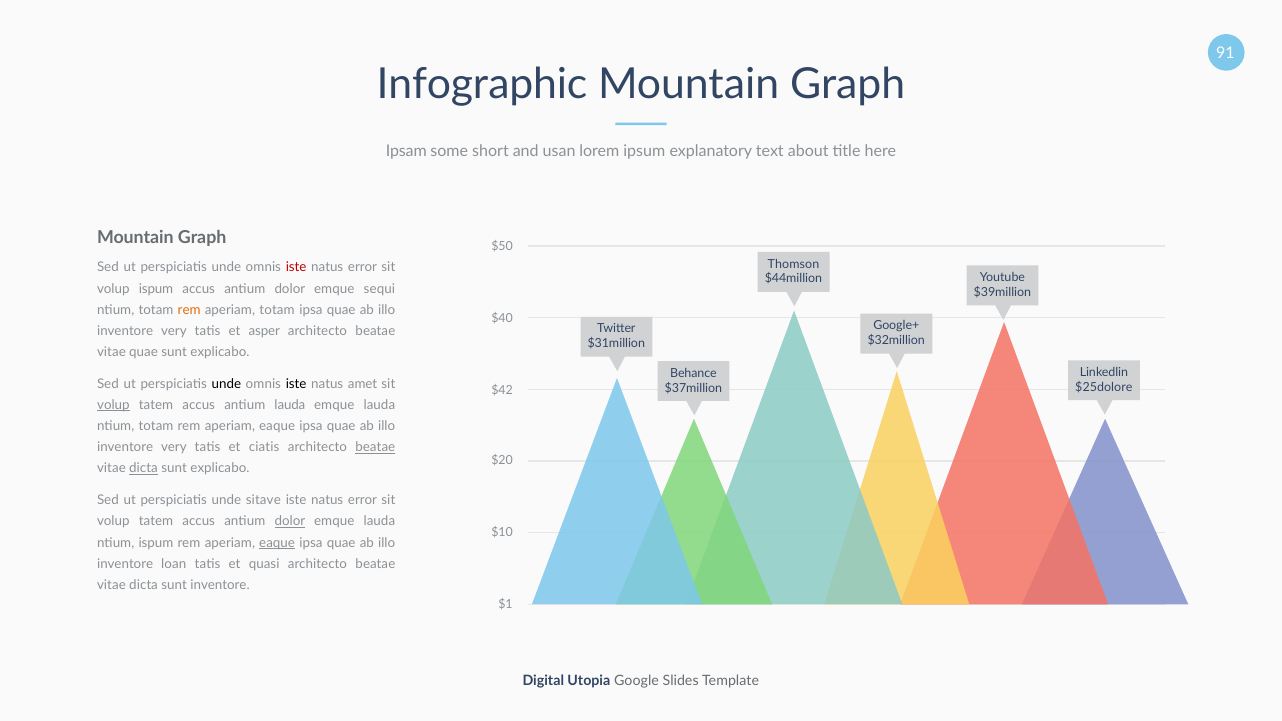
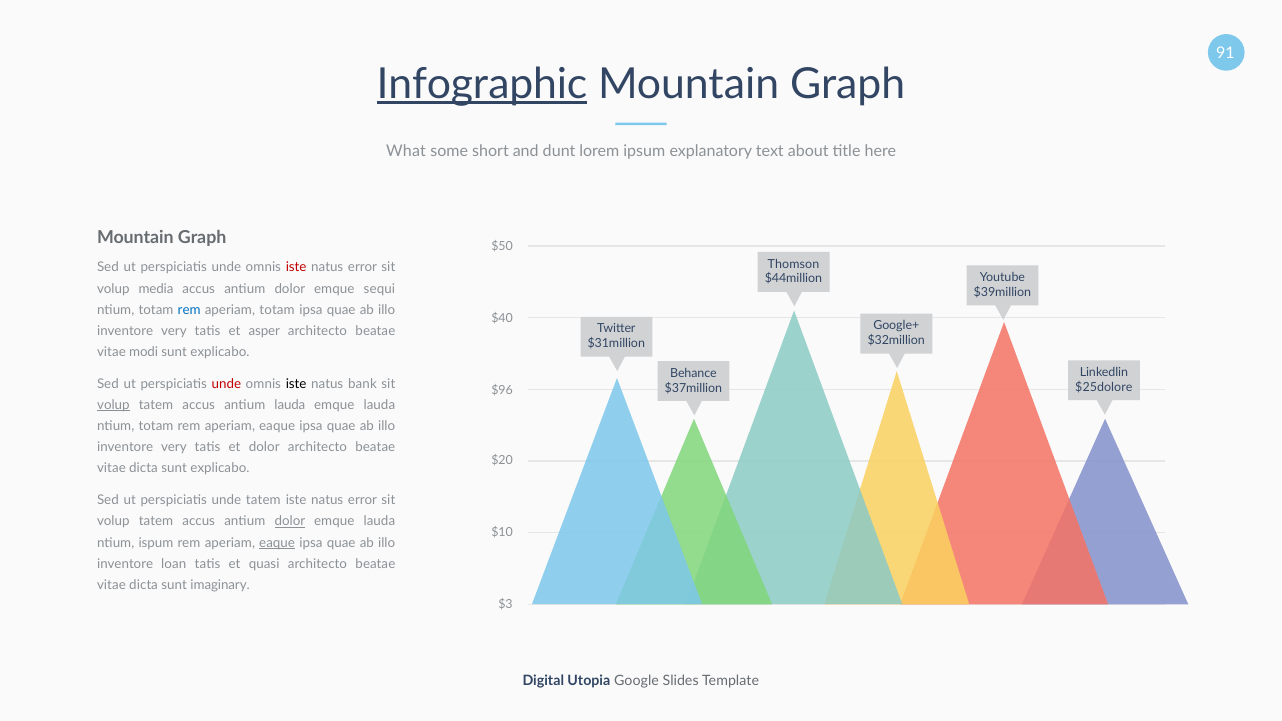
Infographic underline: none -> present
Ipsam: Ipsam -> What
usan: usan -> dunt
volup ispum: ispum -> media
rem at (189, 310) colour: orange -> blue
vitae quae: quae -> modi
unde at (226, 384) colour: black -> red
amet: amet -> bank
$42: $42 -> $96
et ciatis: ciatis -> dolor
beatae at (375, 448) underline: present -> none
dicta at (144, 469) underline: present -> none
unde sitave: sitave -> tatem
sunt inventore: inventore -> imaginary
$1: $1 -> $3
